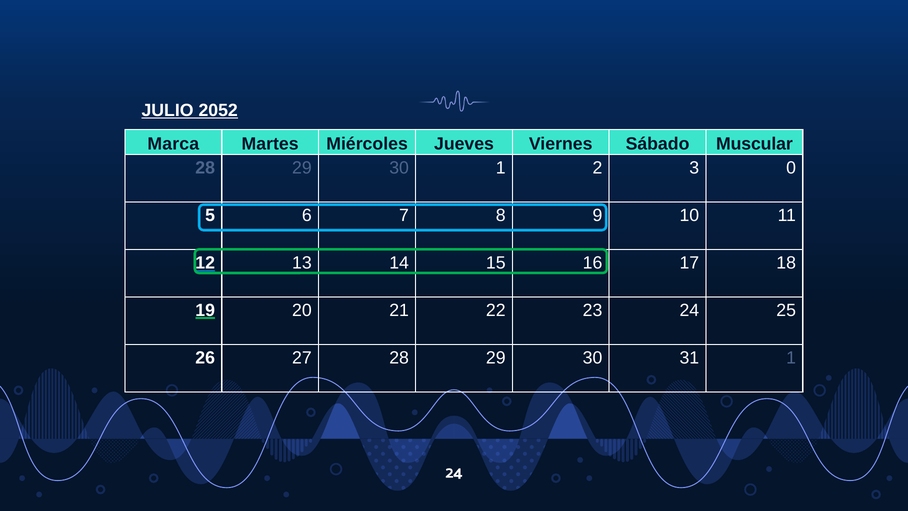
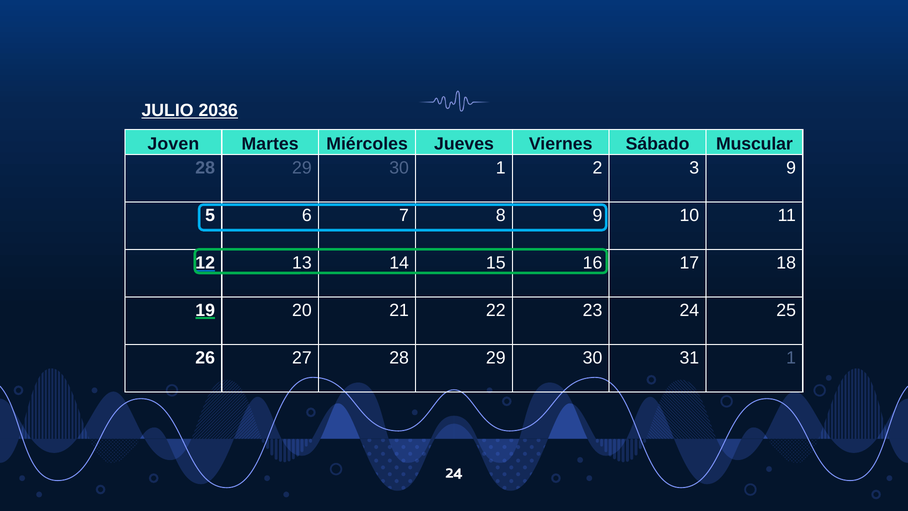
2052: 2052 -> 2036
Marca: Marca -> Joven
3 0: 0 -> 9
